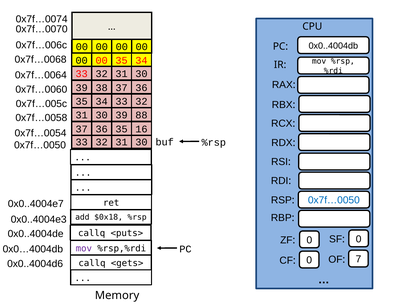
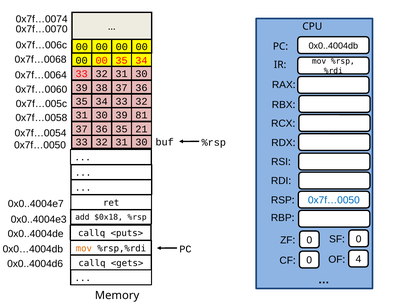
88: 88 -> 81
16: 16 -> 21
mov at (84, 249) colour: purple -> orange
7: 7 -> 4
